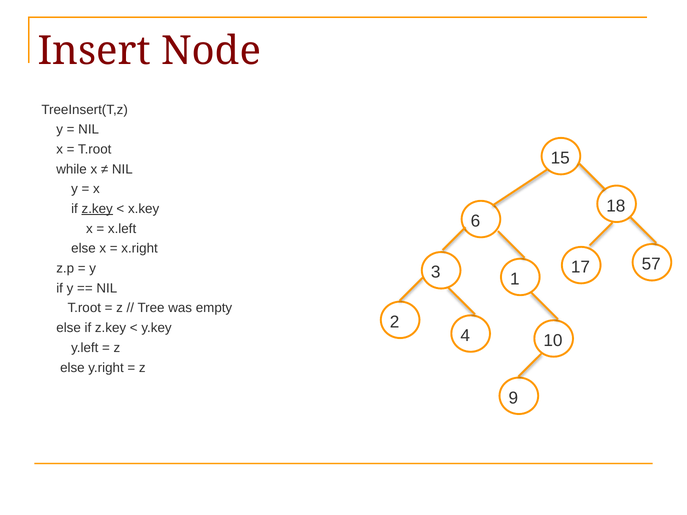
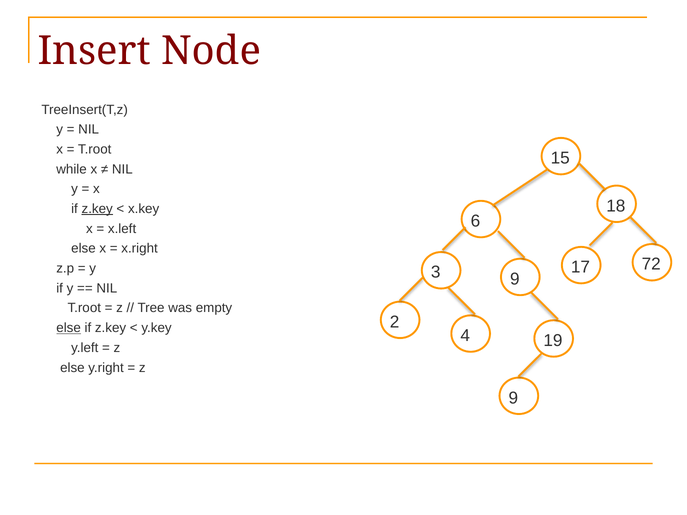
57: 57 -> 72
3 1: 1 -> 9
else at (69, 328) underline: none -> present
10: 10 -> 19
